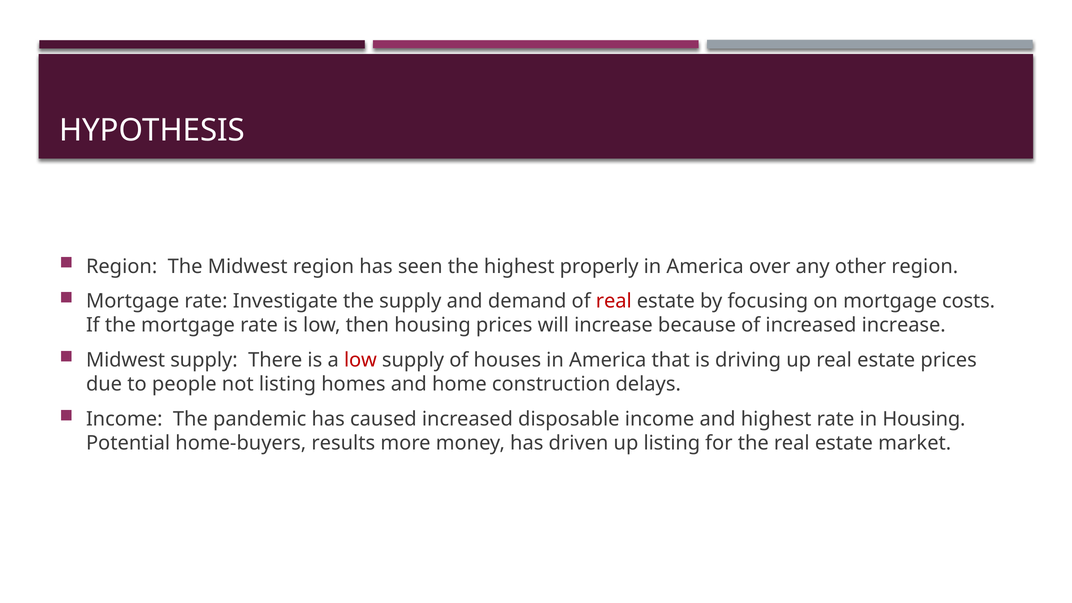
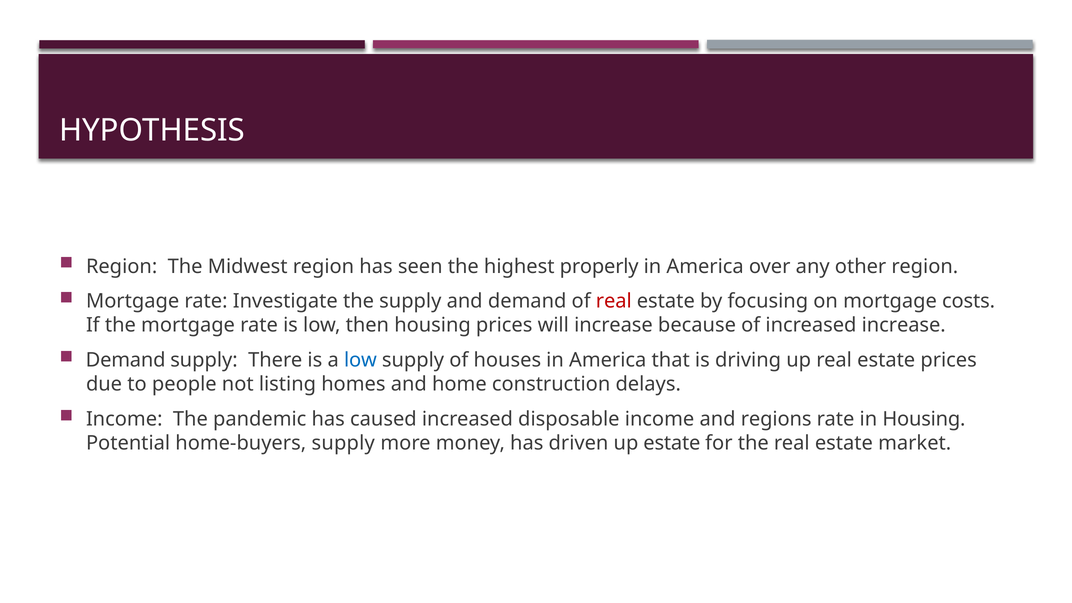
Midwest at (126, 360): Midwest -> Demand
low at (360, 360) colour: red -> blue
and highest: highest -> regions
home-buyers results: results -> supply
up listing: listing -> estate
